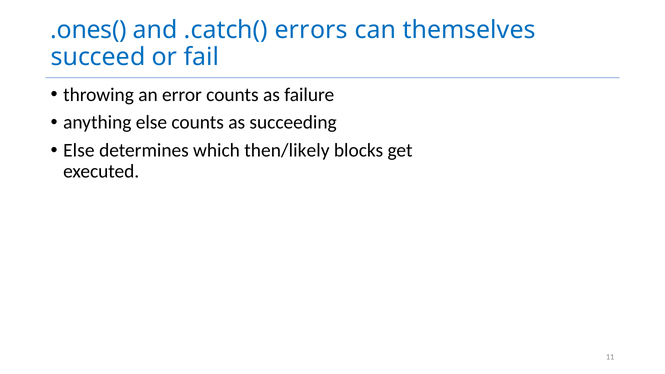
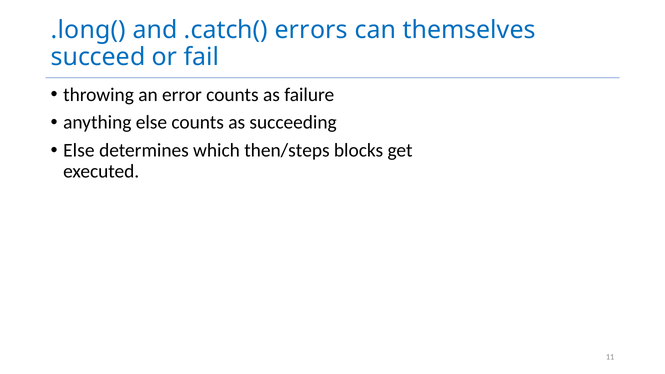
.ones(: .ones( -> .long(
then/likely: then/likely -> then/steps
